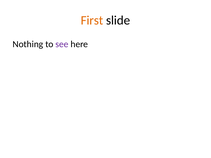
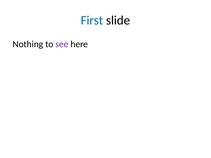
First colour: orange -> blue
